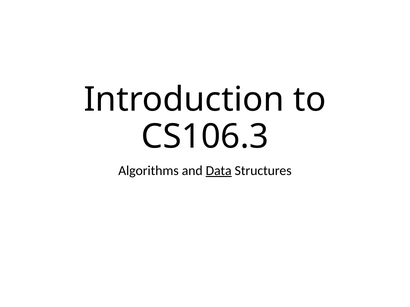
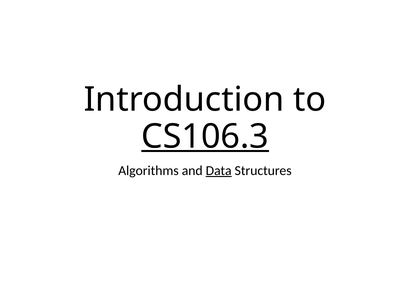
CS106.3 underline: none -> present
